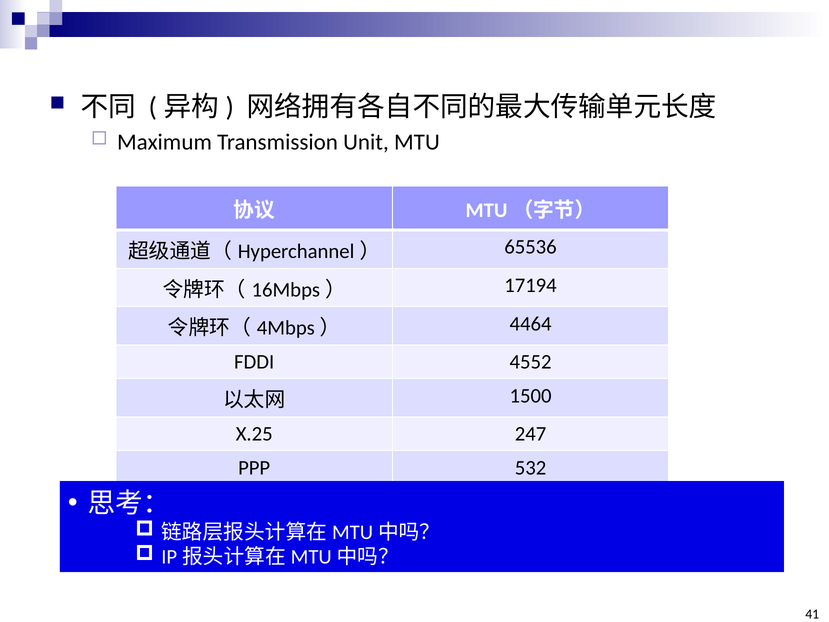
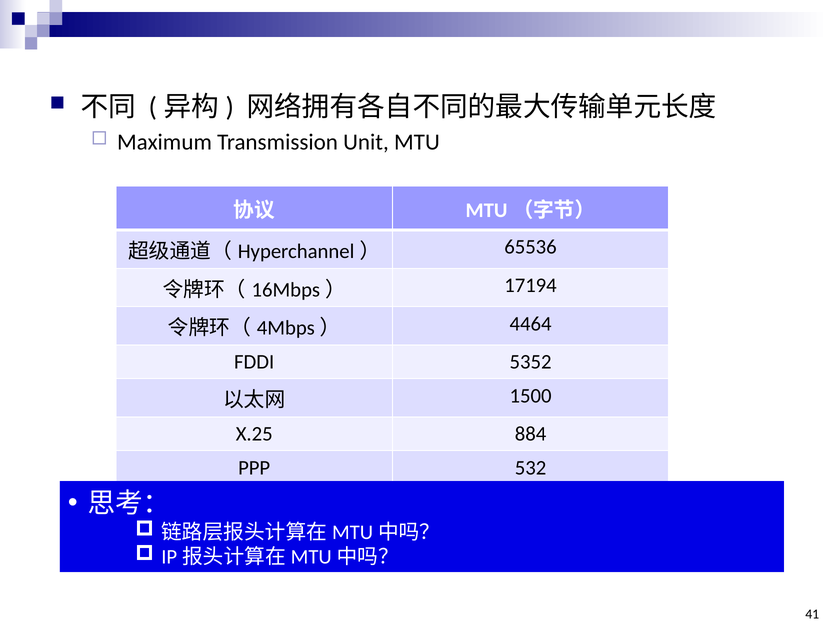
4552: 4552 -> 5352
247: 247 -> 884
